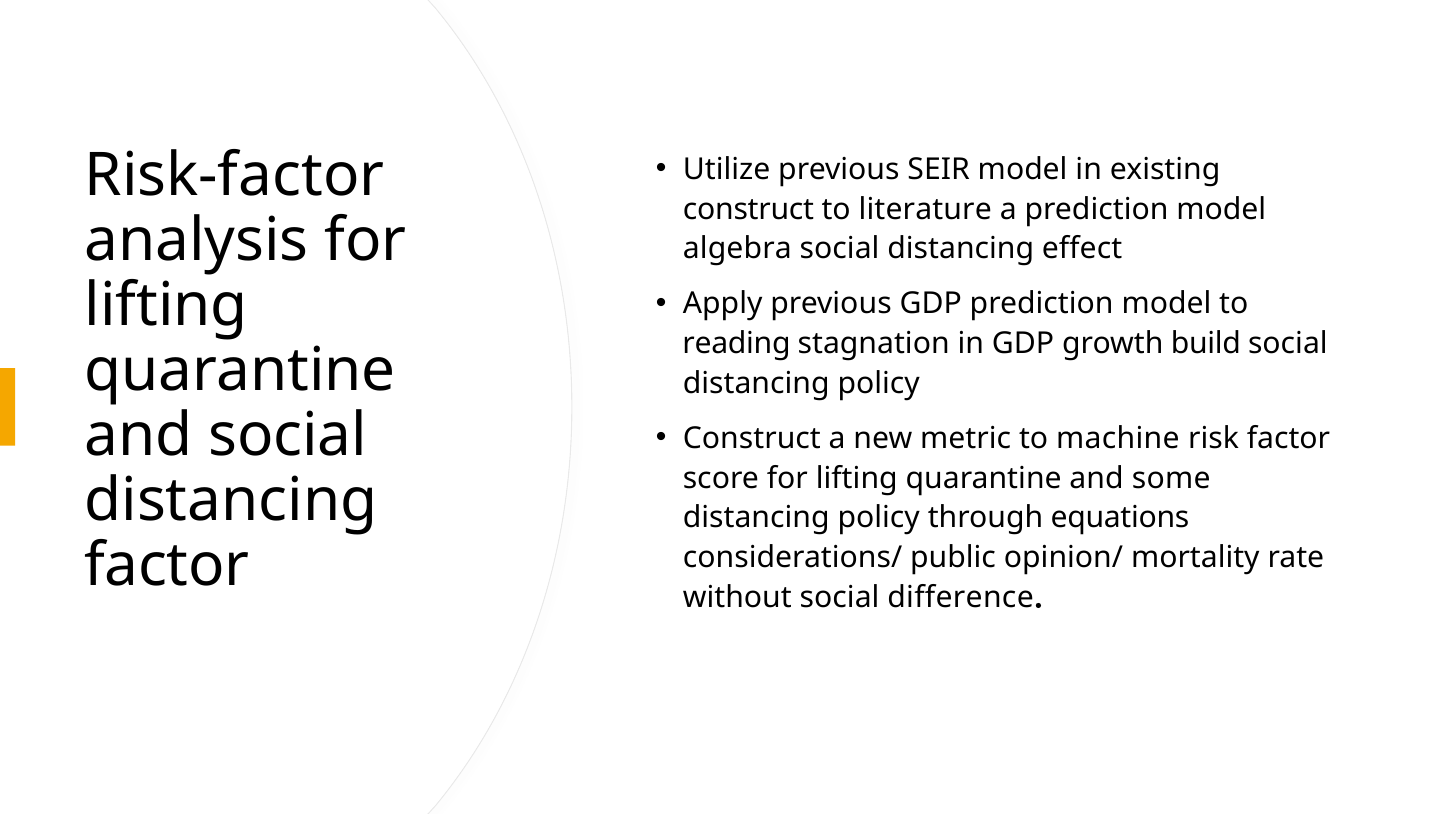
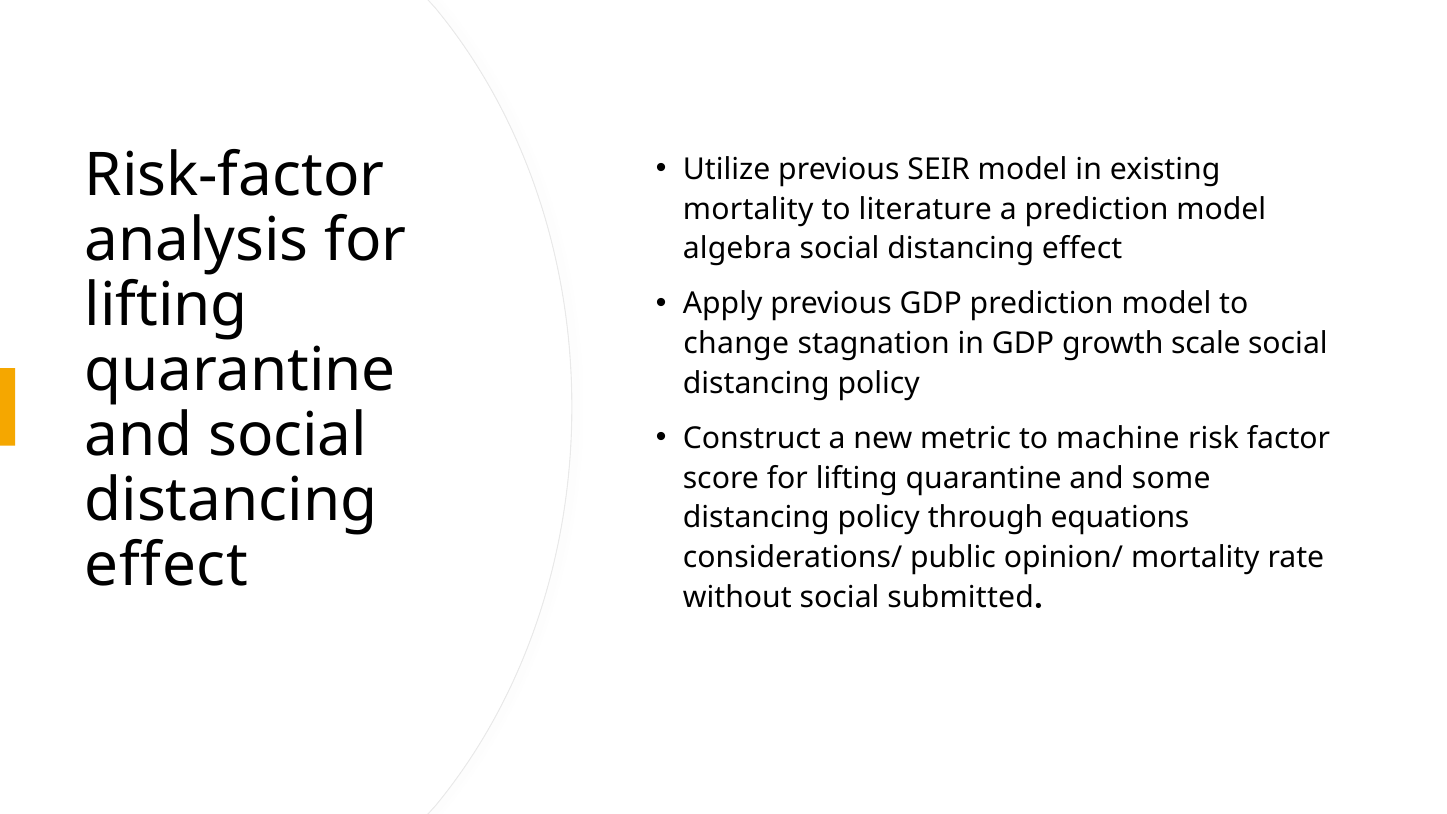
construct at (748, 209): construct -> mortality
reading: reading -> change
build: build -> scale
factor at (167, 566): factor -> effect
difference: difference -> submitted
